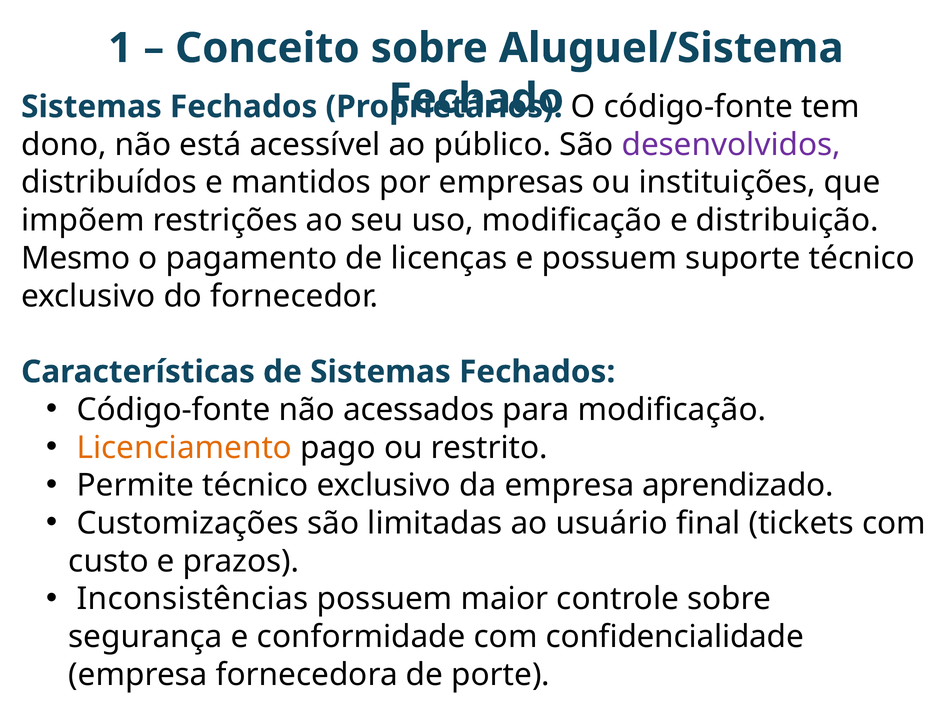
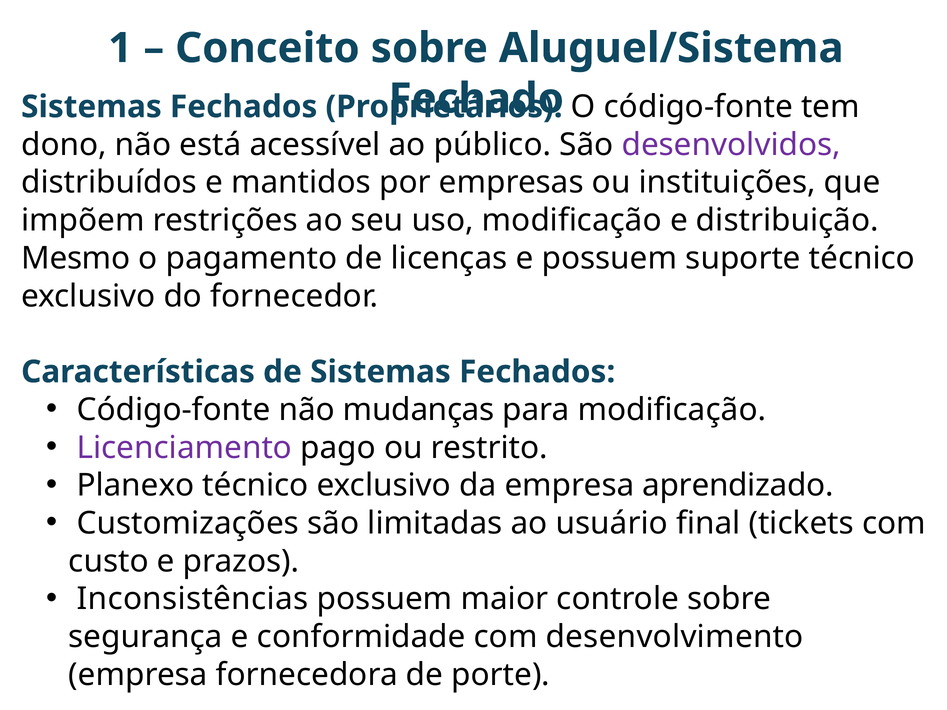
acessados: acessados -> mudanças
Licenciamento colour: orange -> purple
Permite: Permite -> Planexo
confidencialidade: confidencialidade -> desenvolvimento
